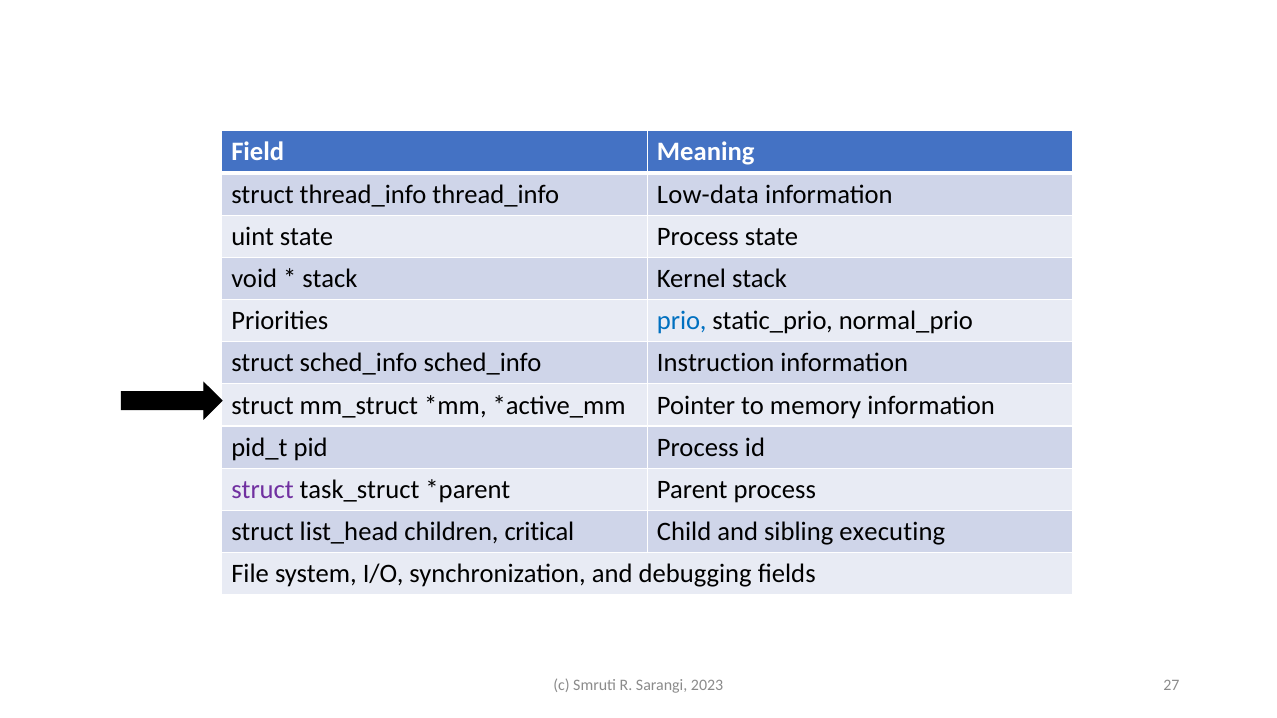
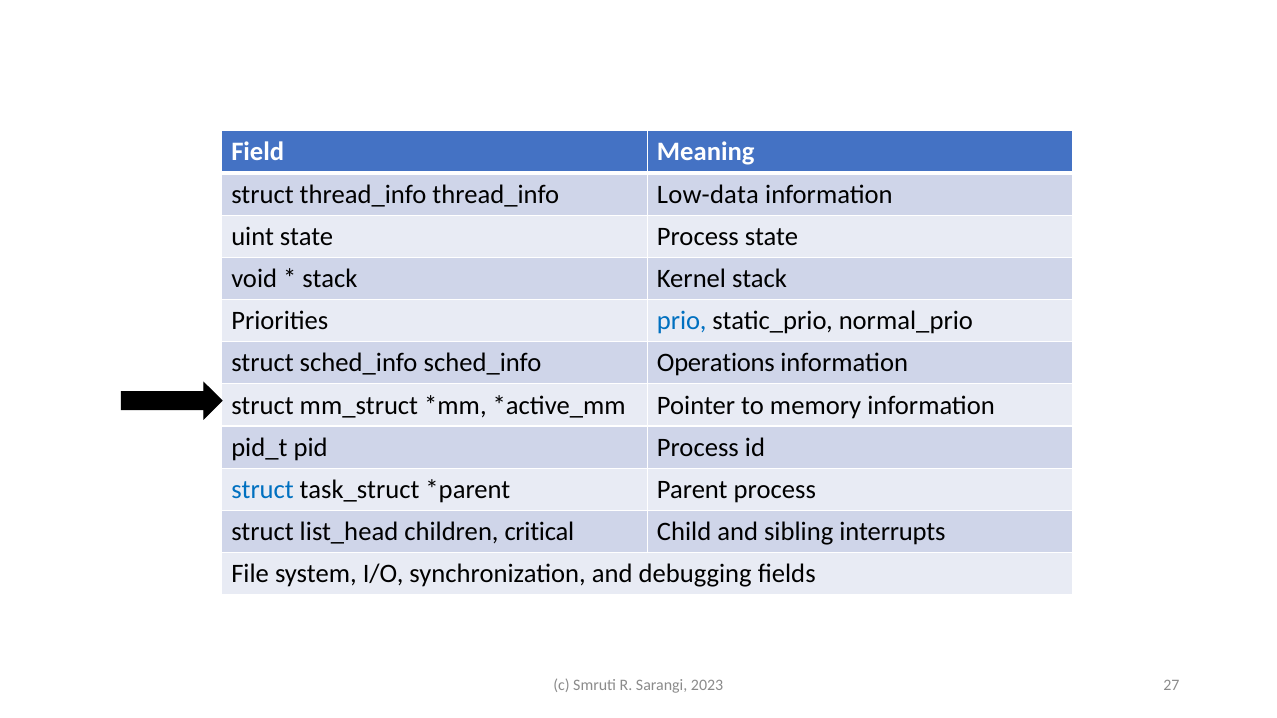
Instruction: Instruction -> Operations
struct at (263, 490) colour: purple -> blue
executing: executing -> interrupts
